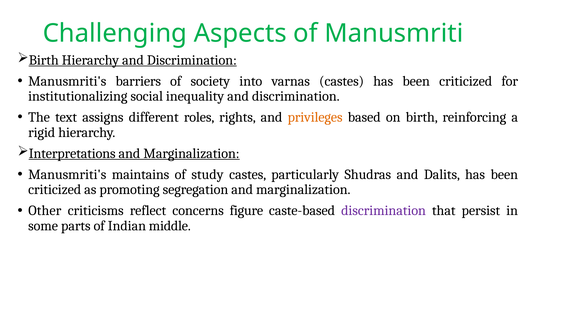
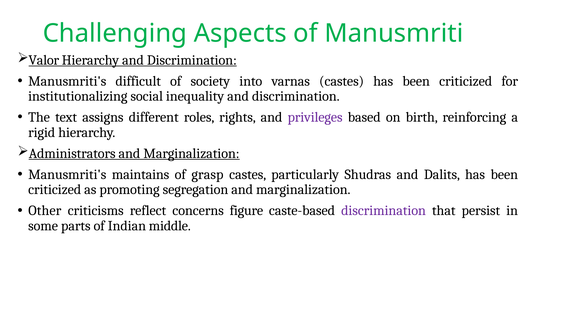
Birth at (44, 60): Birth -> Valor
barriers: barriers -> difficult
privileges colour: orange -> purple
Interpretations: Interpretations -> Administrators
study: study -> grasp
